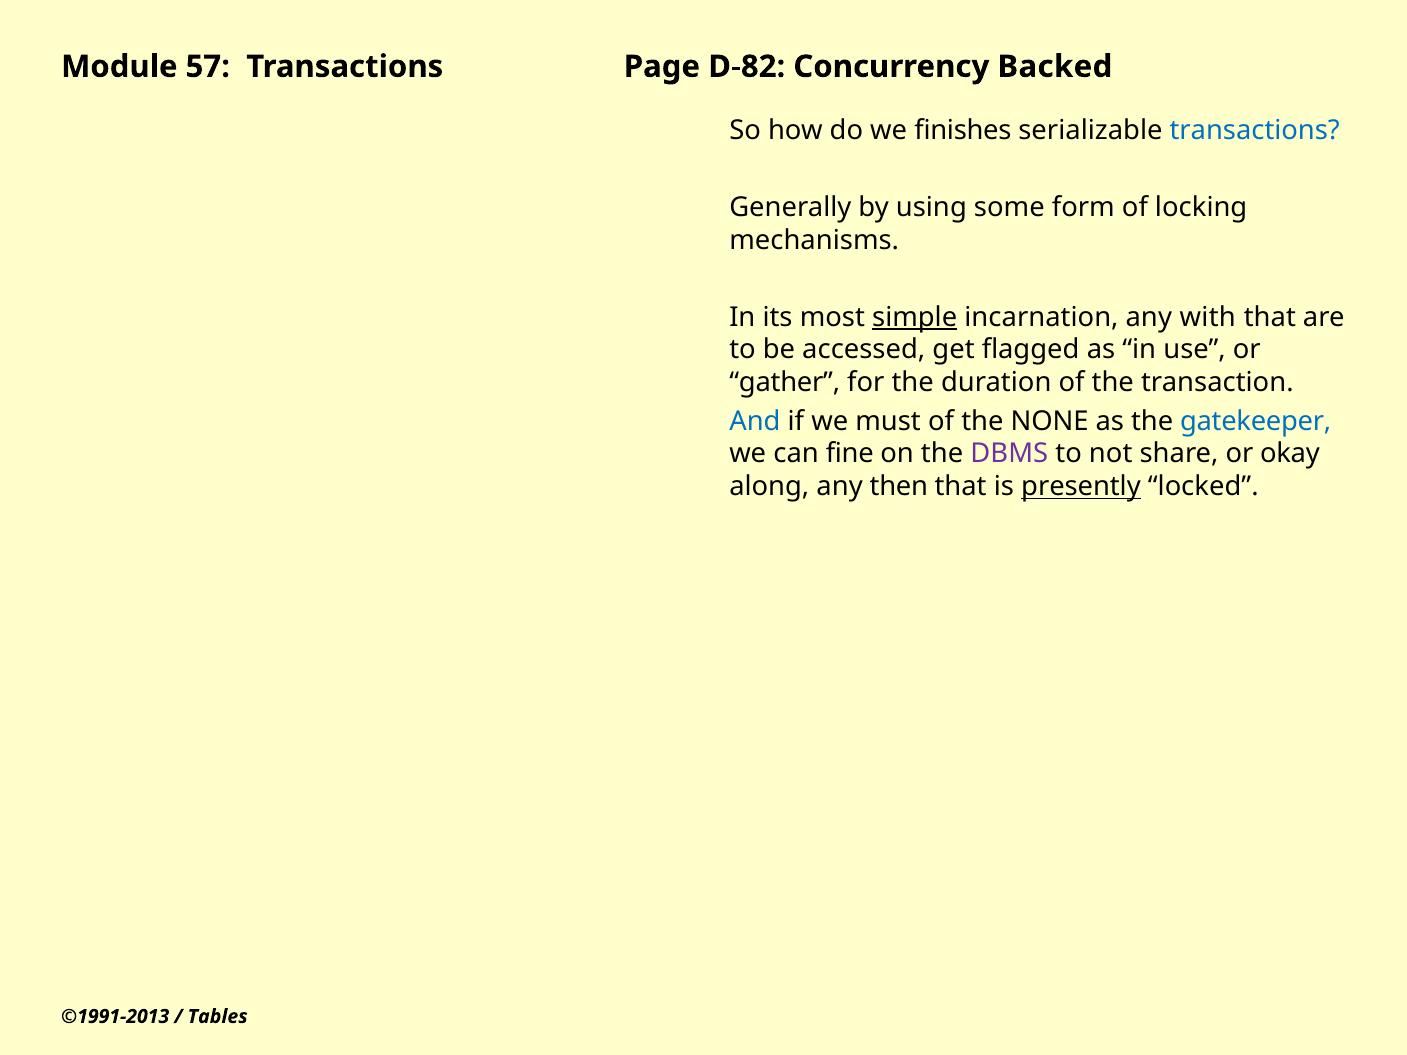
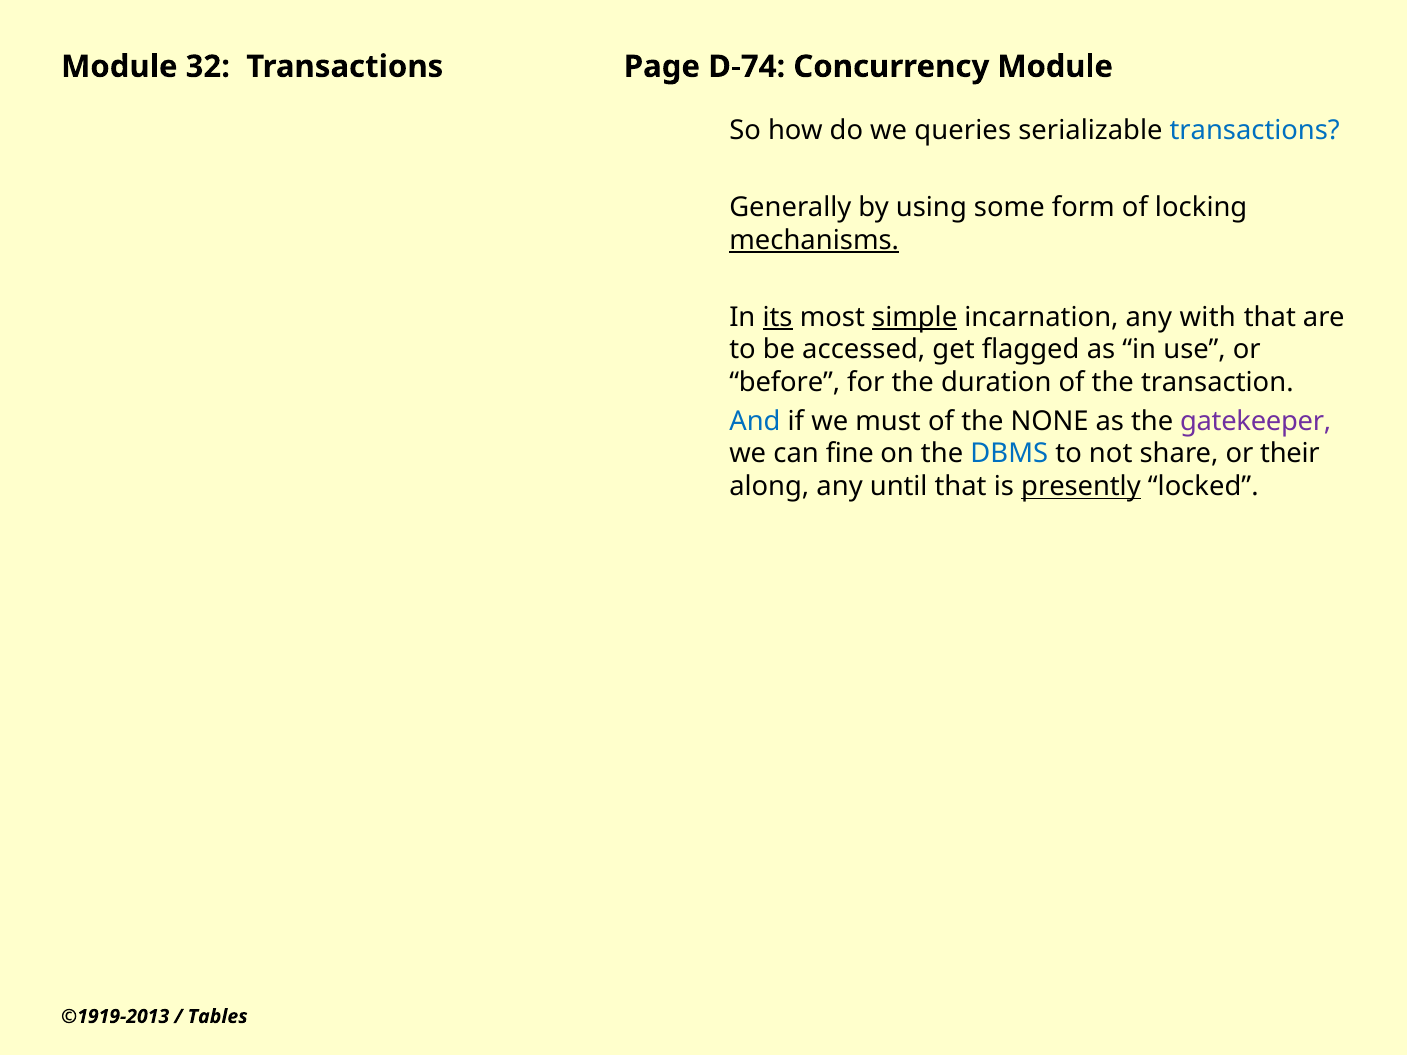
57: 57 -> 32
D-82: D-82 -> D-74
Concurrency Backed: Backed -> Module
finishes: finishes -> queries
mechanisms underline: none -> present
its underline: none -> present
gather: gather -> before
gatekeeper colour: blue -> purple
DBMS colour: purple -> blue
okay: okay -> their
then: then -> until
©1991-2013: ©1991-2013 -> ©1919-2013
